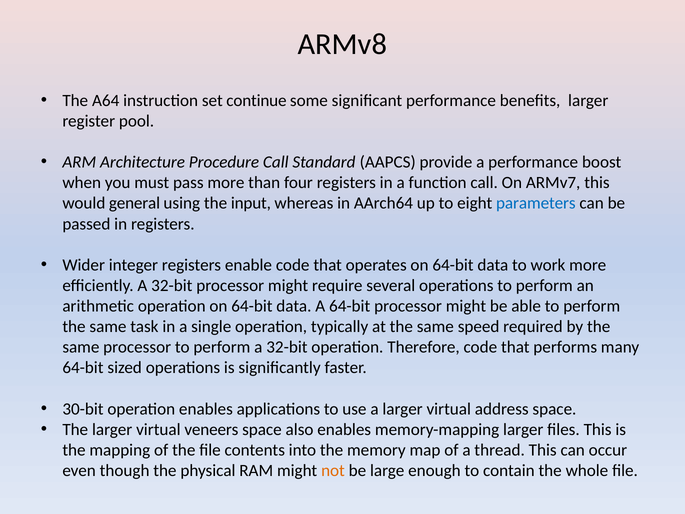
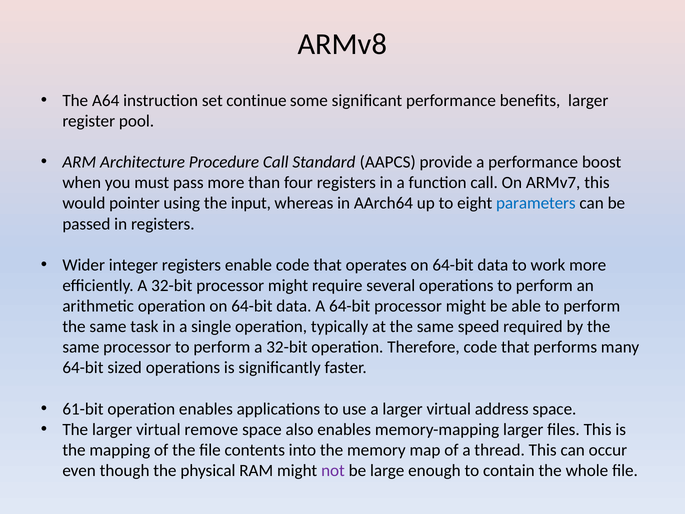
general: general -> pointer
30-bit: 30-bit -> 61-bit
veneers: veneers -> remove
not colour: orange -> purple
